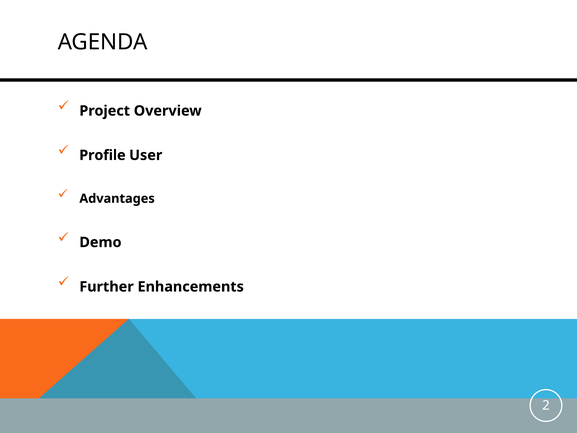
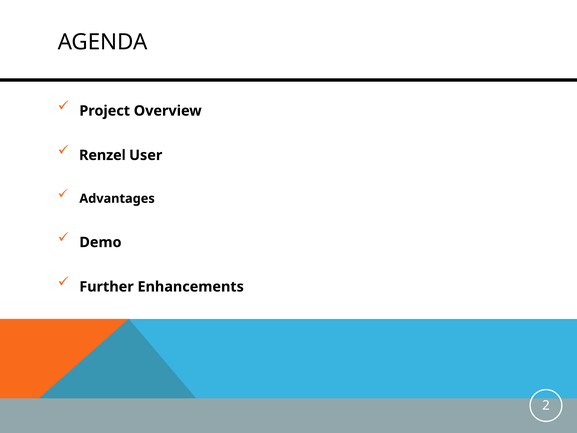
Profile: Profile -> Renzel
